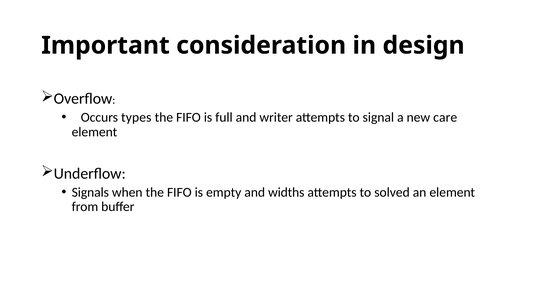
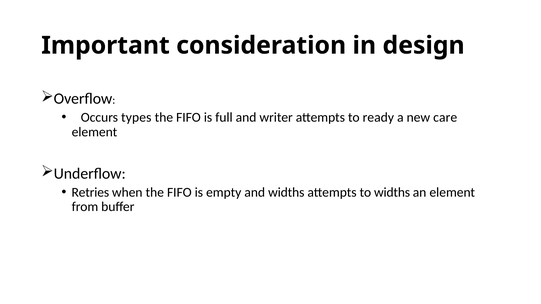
signal: signal -> ready
Signals: Signals -> Retries
to solved: solved -> widths
